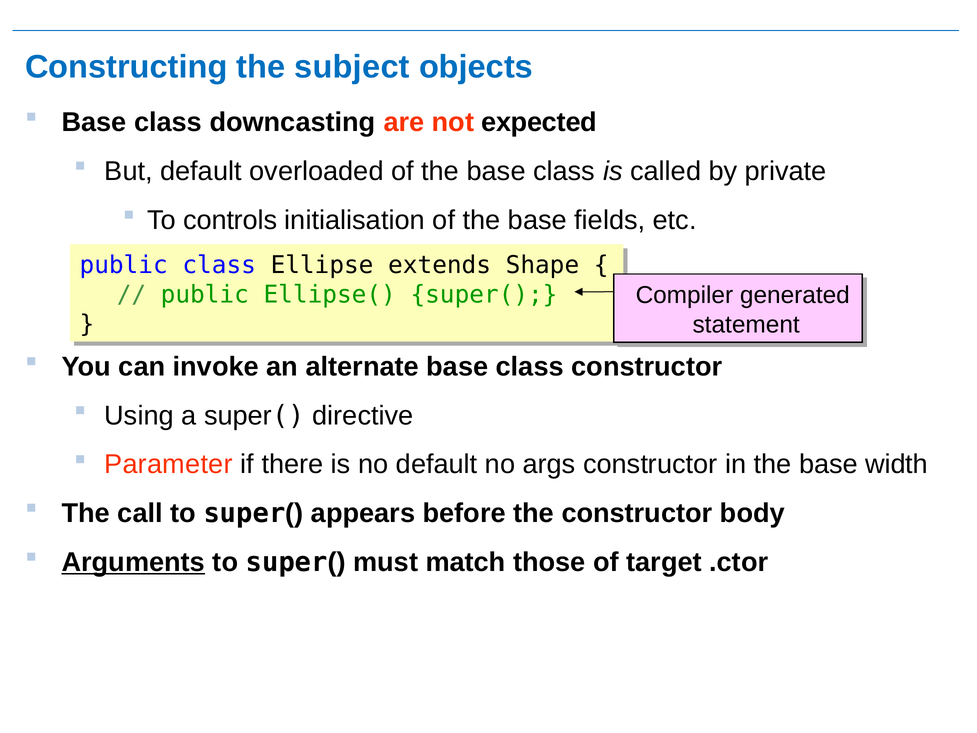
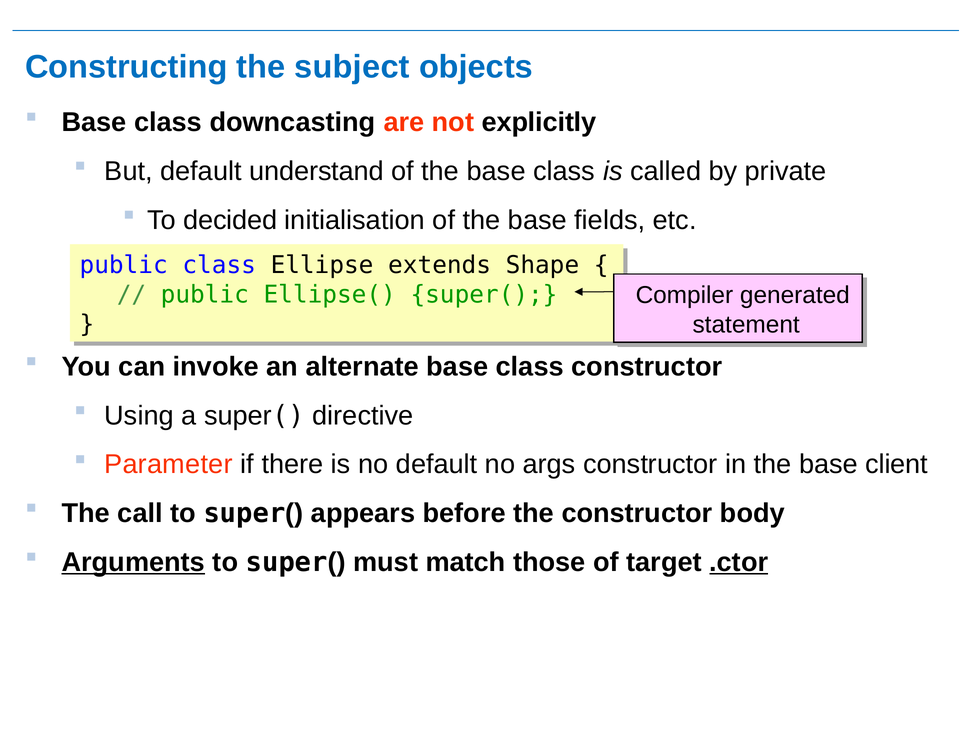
expected: expected -> explicitly
overloaded: overloaded -> understand
controls: controls -> decided
width: width -> client
.ctor underline: none -> present
